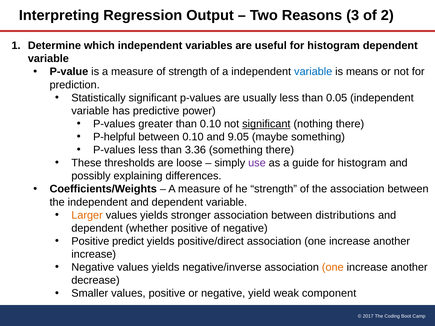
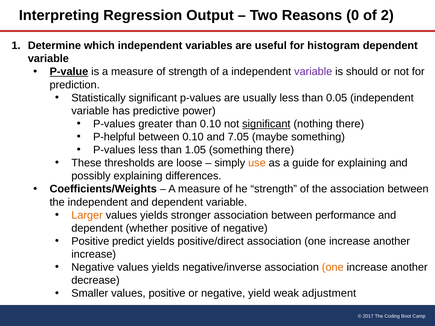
3: 3 -> 0
P-value underline: none -> present
variable at (313, 72) colour: blue -> purple
means: means -> should
9.05: 9.05 -> 7.05
3.36: 3.36 -> 1.05
use colour: purple -> orange
guide for histogram: histogram -> explaining
distributions: distributions -> performance
component: component -> adjustment
